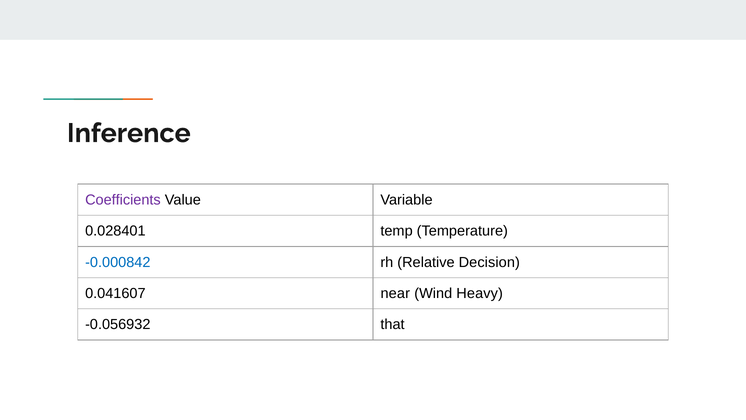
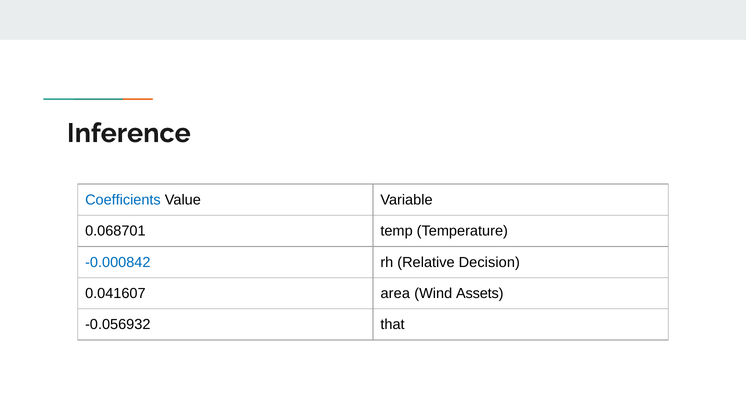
Coefficients colour: purple -> blue
0.028401: 0.028401 -> 0.068701
near: near -> area
Heavy: Heavy -> Assets
